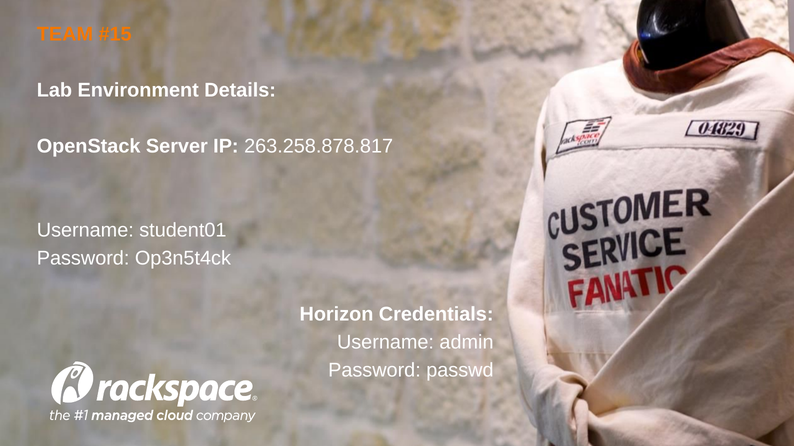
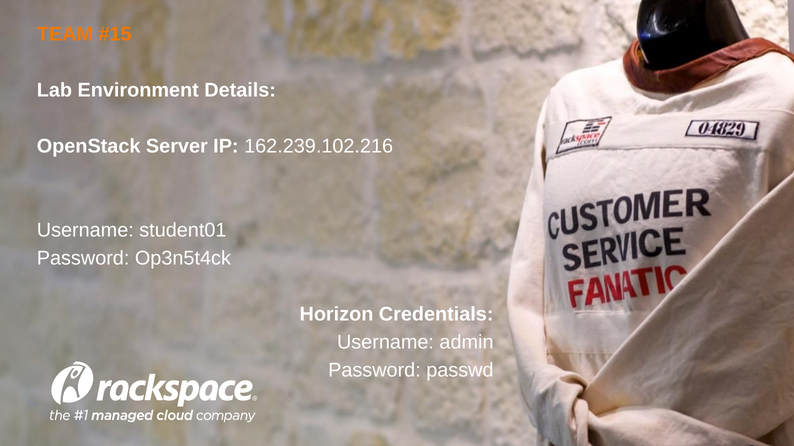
263.258.878.817: 263.258.878.817 -> 162.239.102.216
